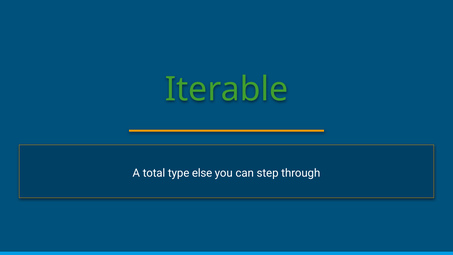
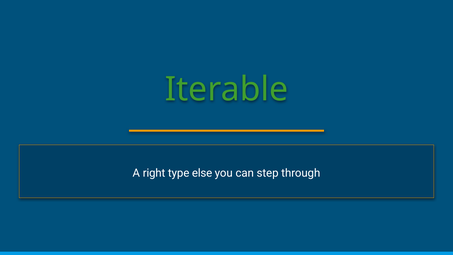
total: total -> right
